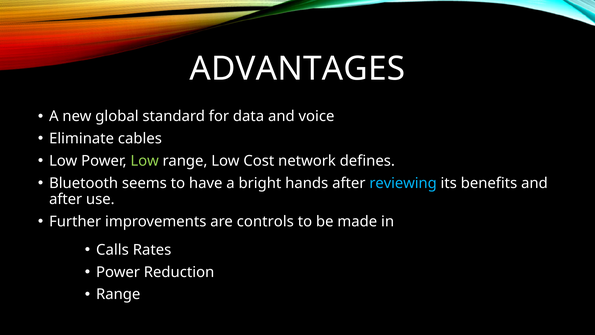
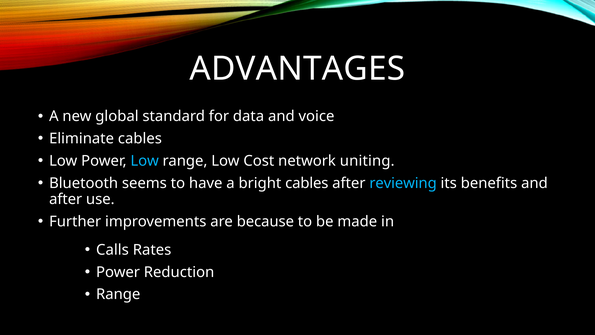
Low at (145, 161) colour: light green -> light blue
defines: defines -> uniting
bright hands: hands -> cables
controls: controls -> because
